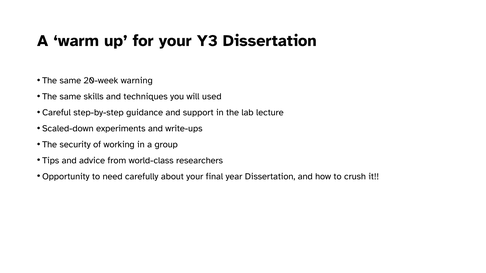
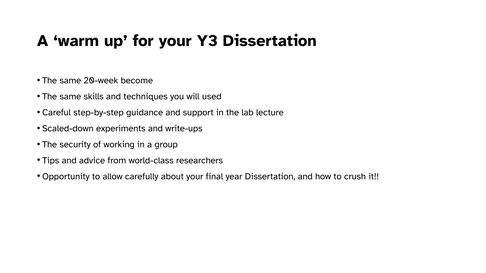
warning: warning -> become
need: need -> allow
